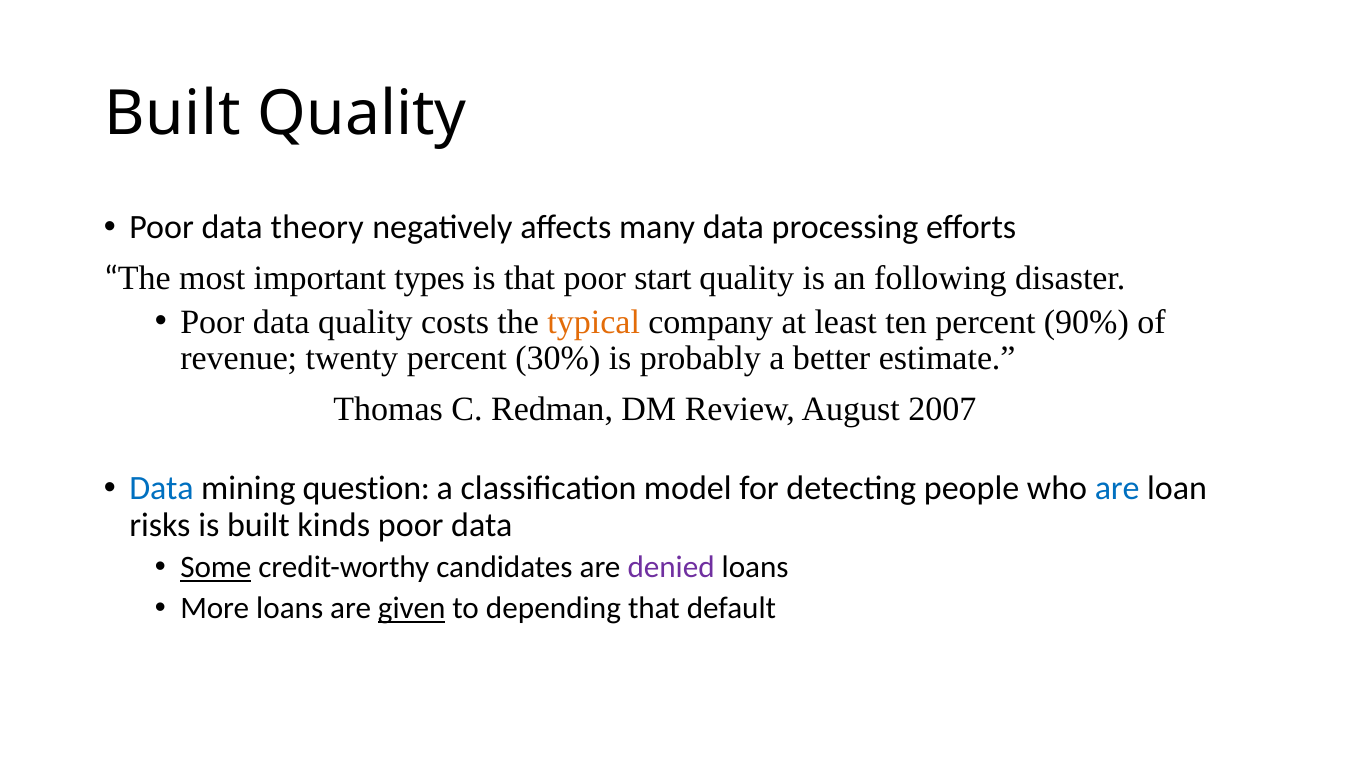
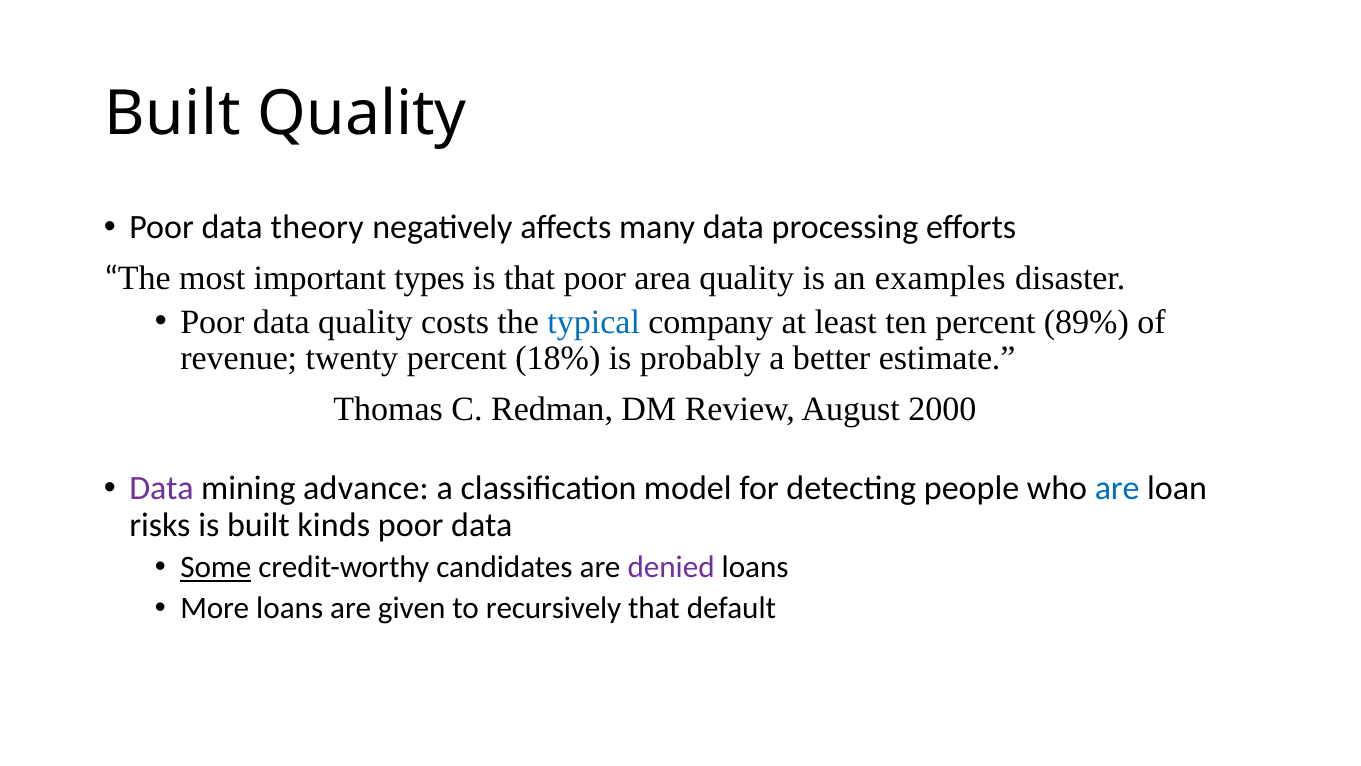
start: start -> area
following: following -> examples
typical colour: orange -> blue
90%: 90% -> 89%
30%: 30% -> 18%
2007: 2007 -> 2000
Data at (161, 488) colour: blue -> purple
question: question -> advance
given underline: present -> none
depending: depending -> recursively
